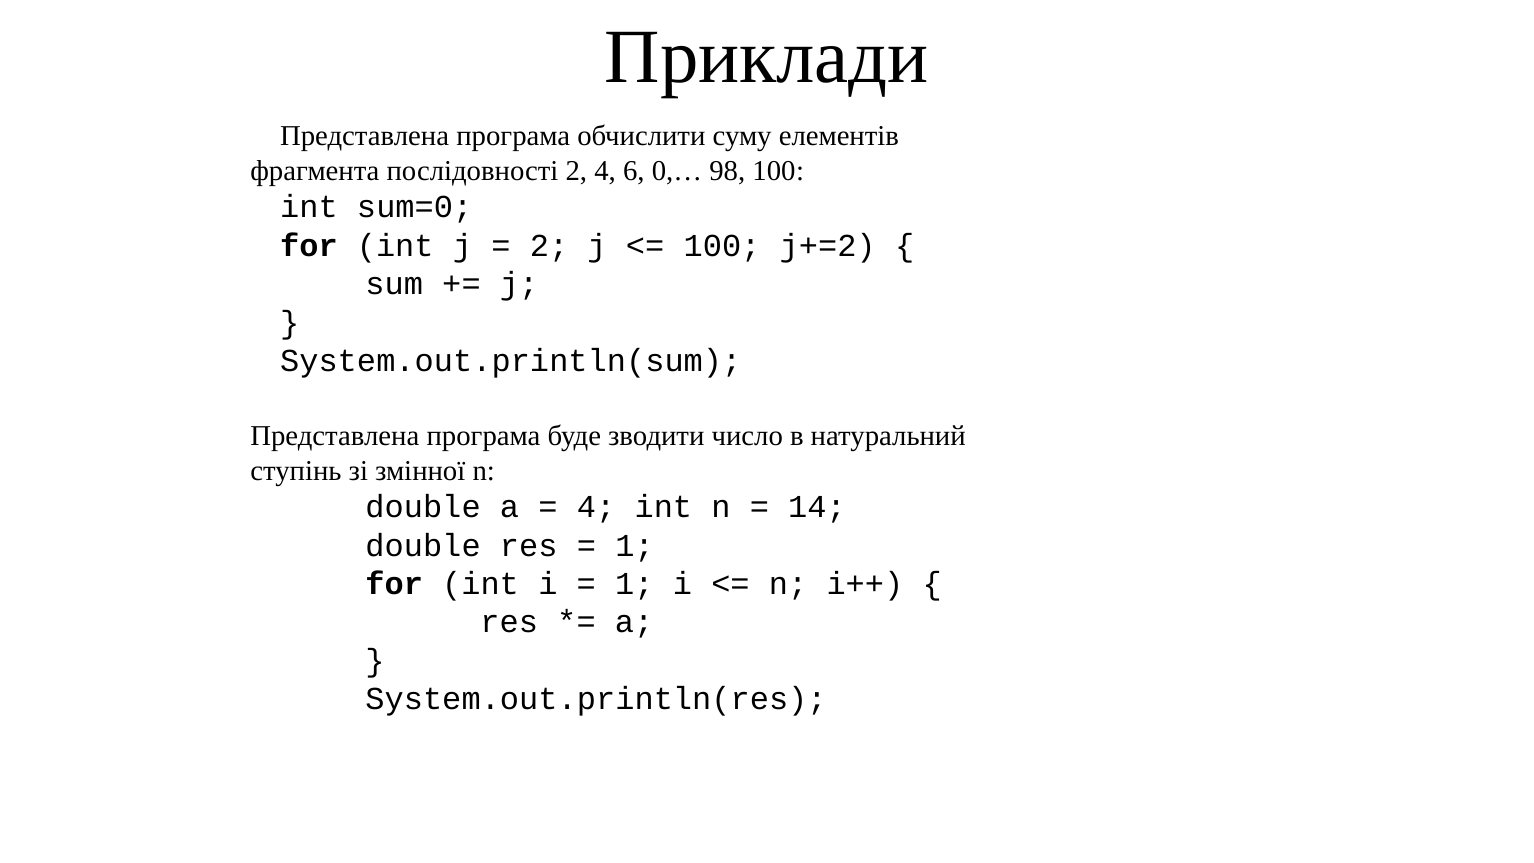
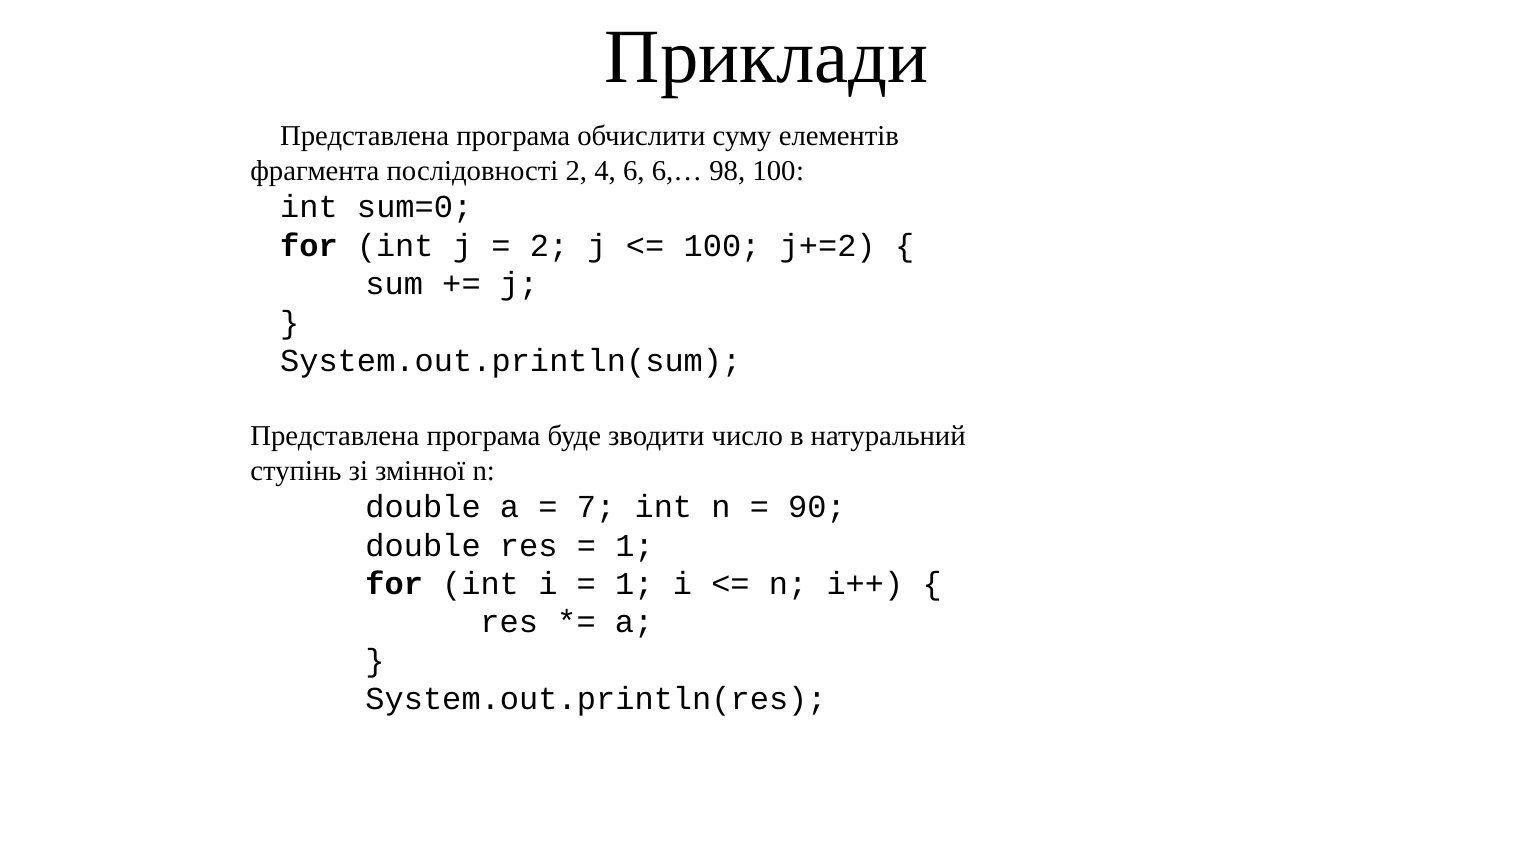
0,…: 0,… -> 6,…
4 at (596, 507): 4 -> 7
14: 14 -> 90
